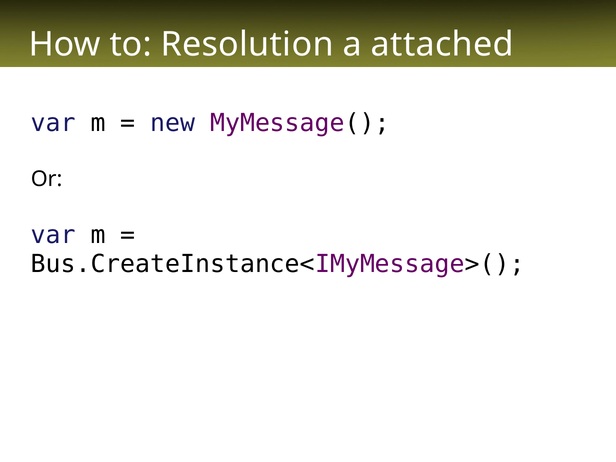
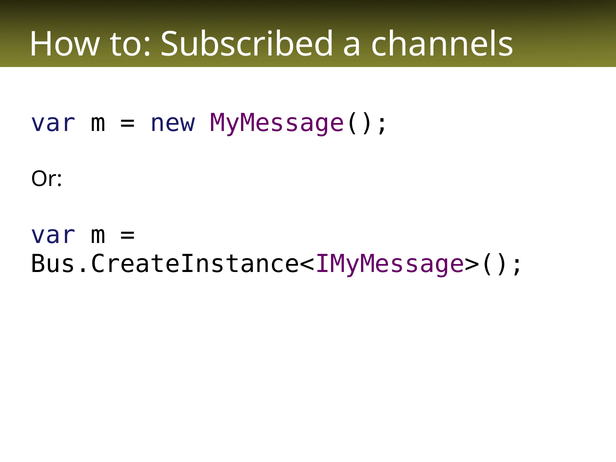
Resolution: Resolution -> Subscribed
attached: attached -> channels
